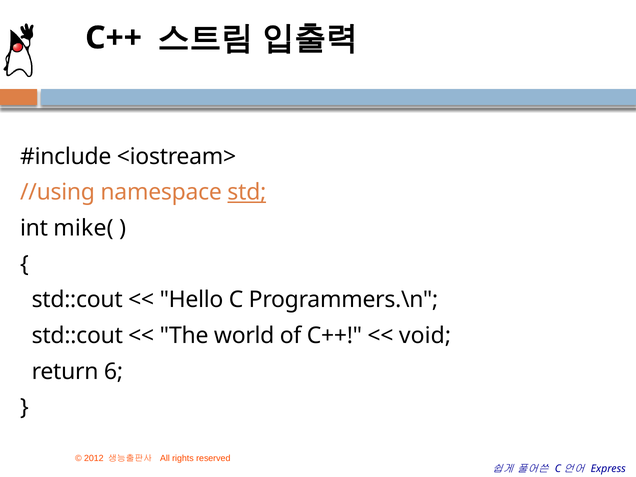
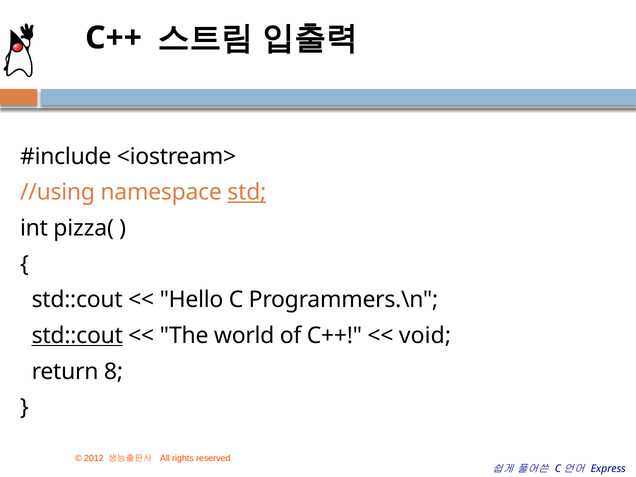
mike(: mike( -> pizza(
std::cout at (77, 336) underline: none -> present
6: 6 -> 8
